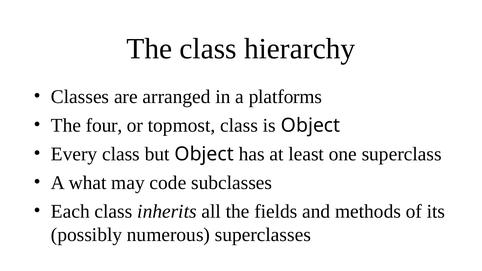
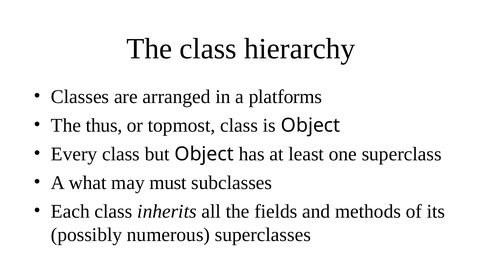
four: four -> thus
code: code -> must
